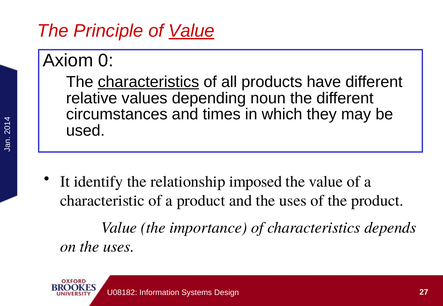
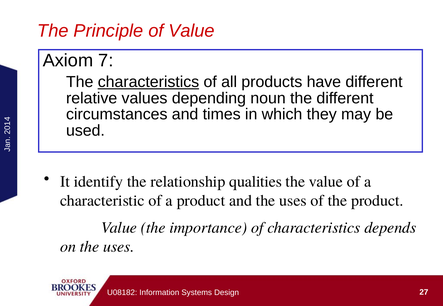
Value at (192, 31) underline: present -> none
Axiom 0: 0 -> 7
imposed: imposed -> qualities
